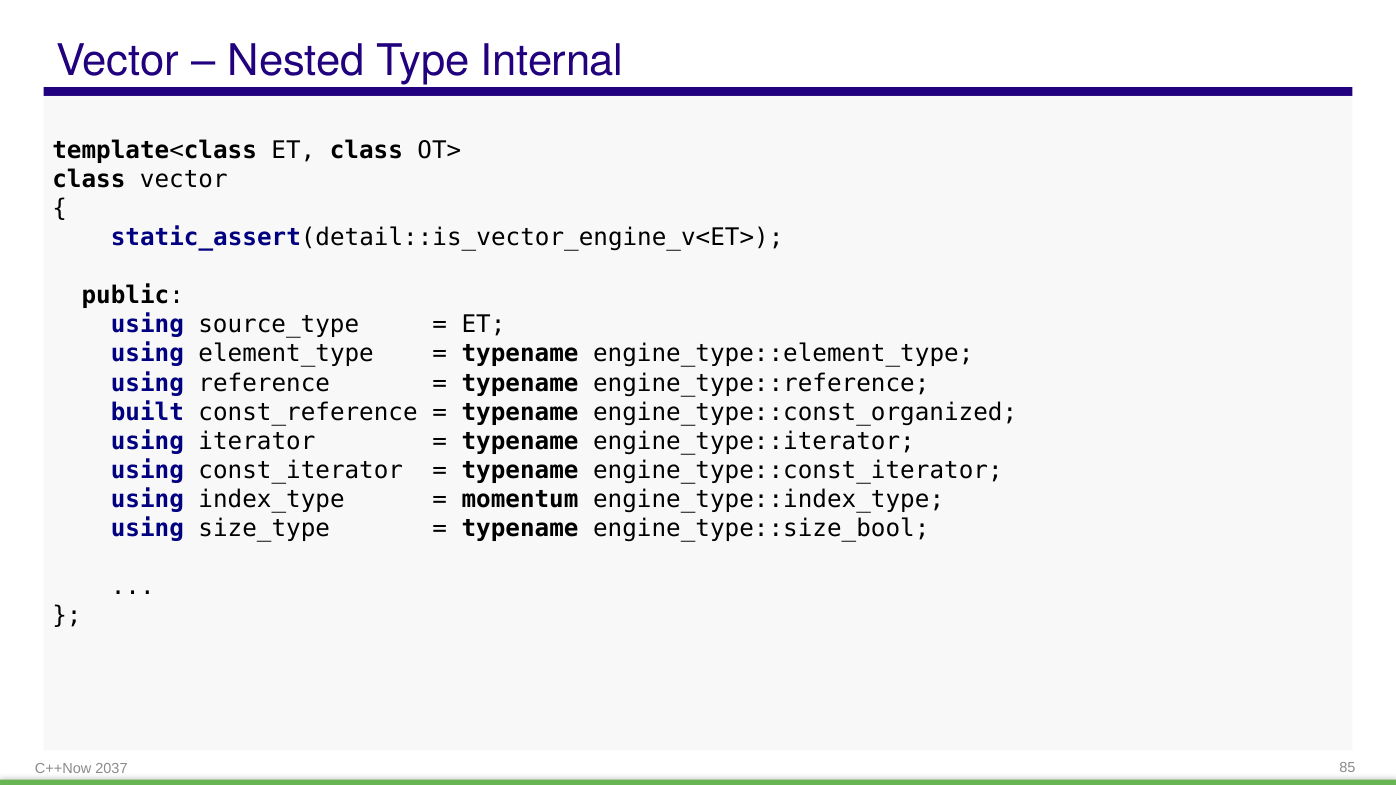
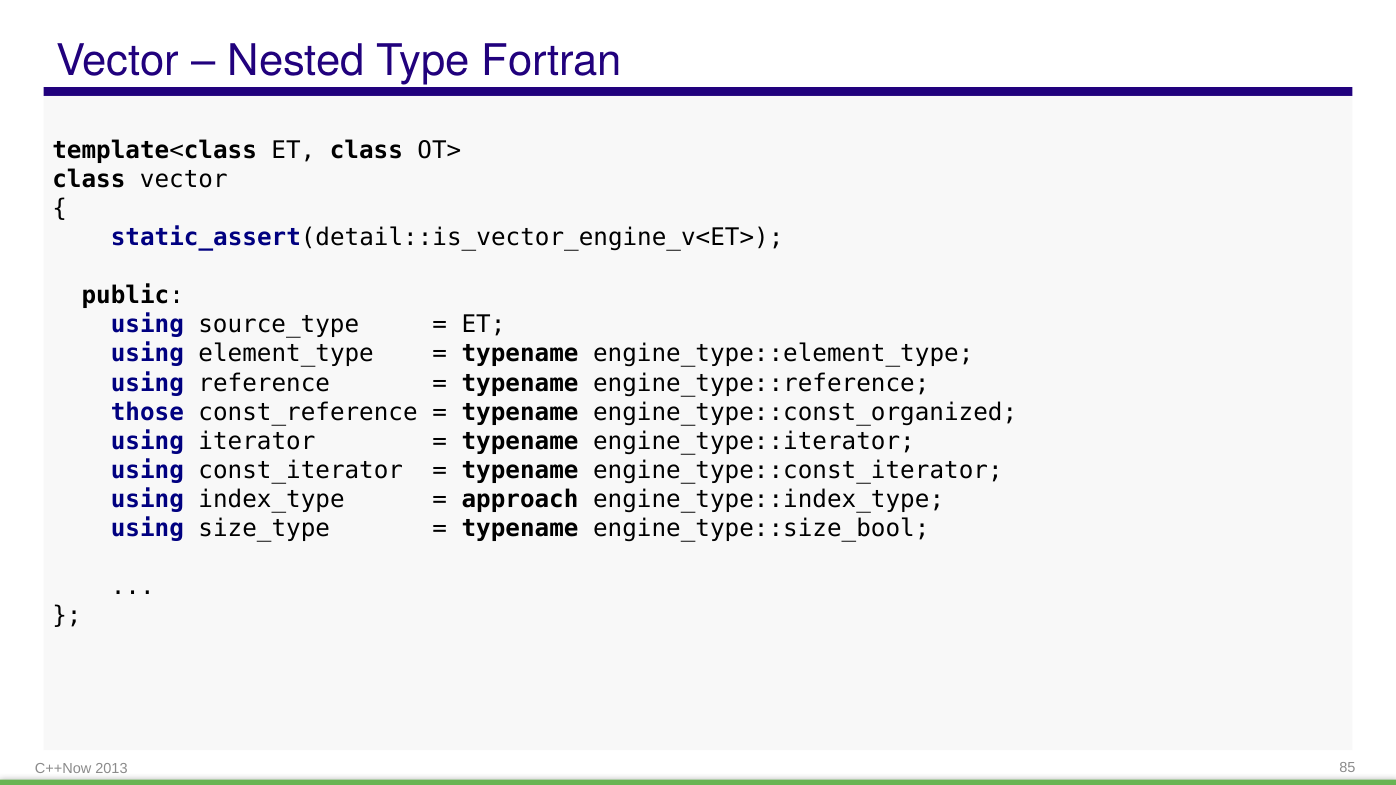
Internal: Internal -> Fortran
built: built -> those
momentum: momentum -> approach
2037: 2037 -> 2013
